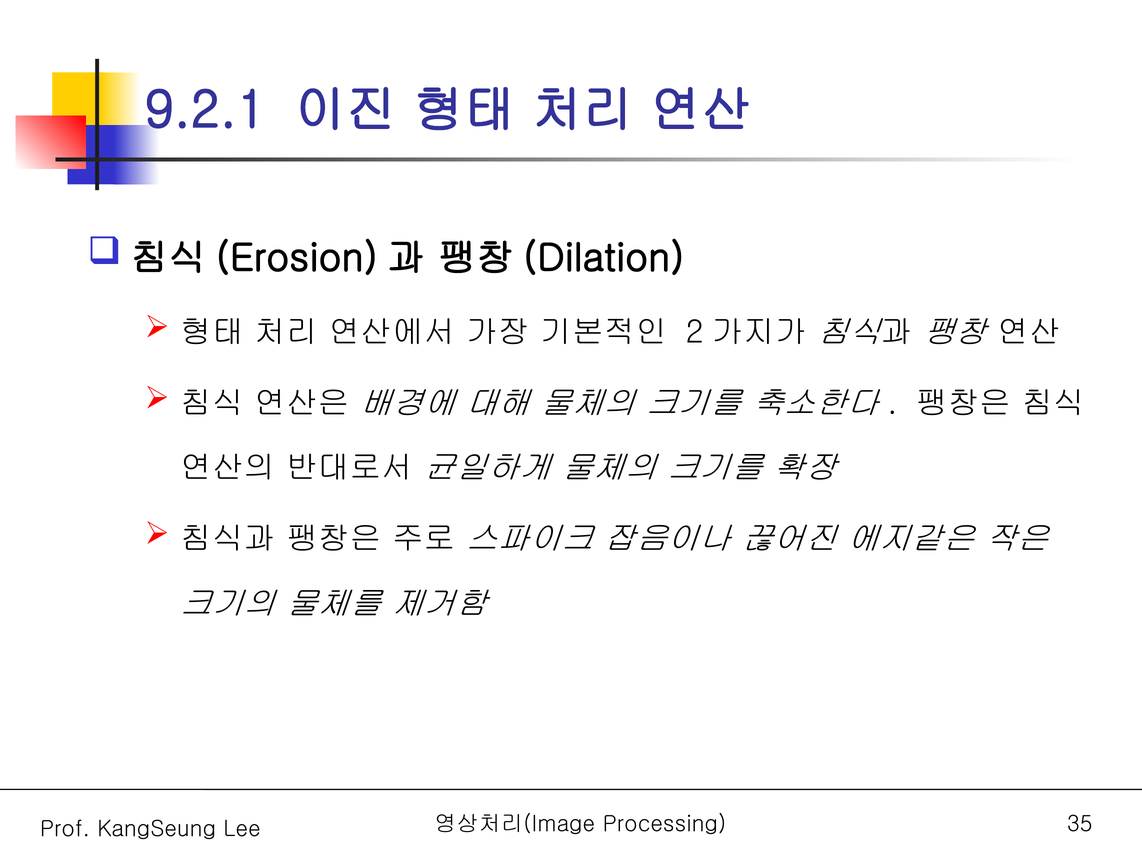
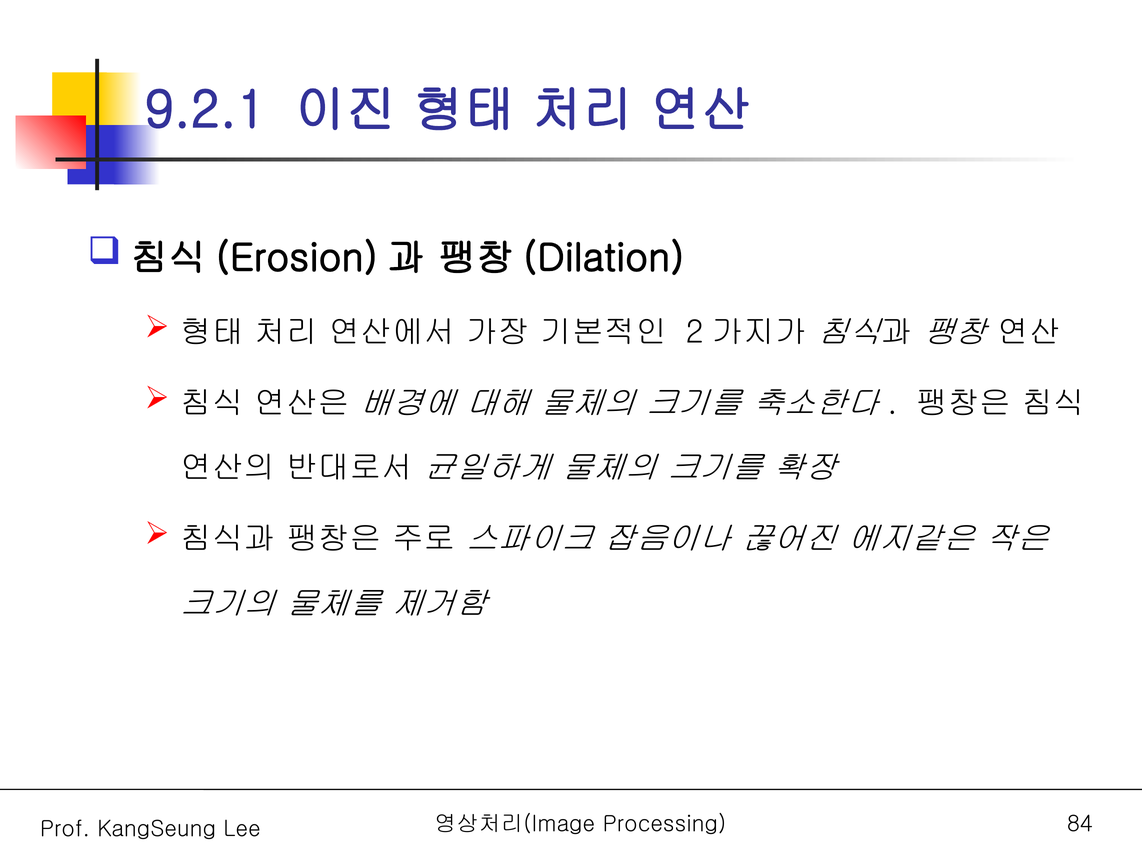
35: 35 -> 84
